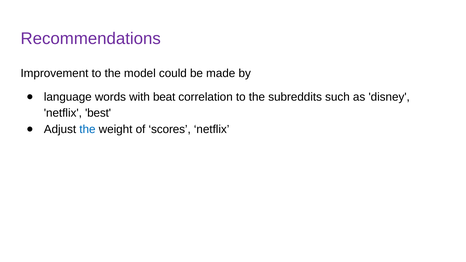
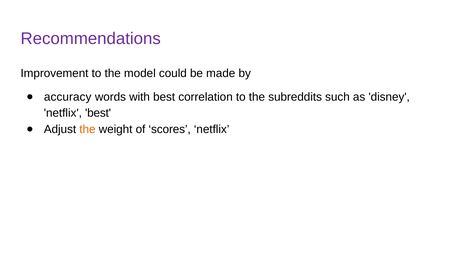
language: language -> accuracy
with beat: beat -> best
the at (87, 129) colour: blue -> orange
